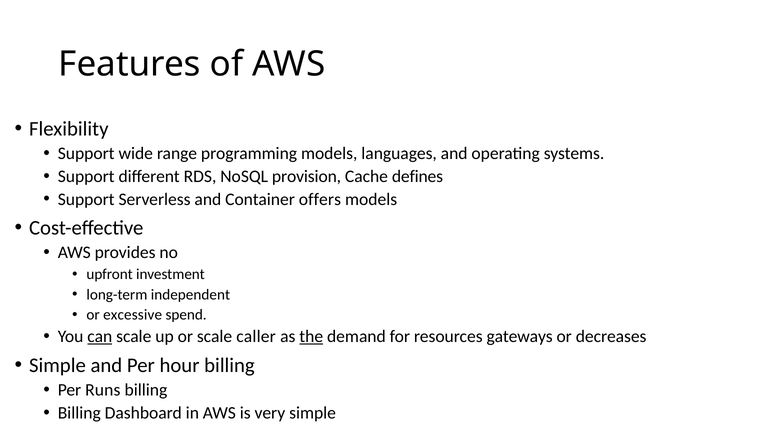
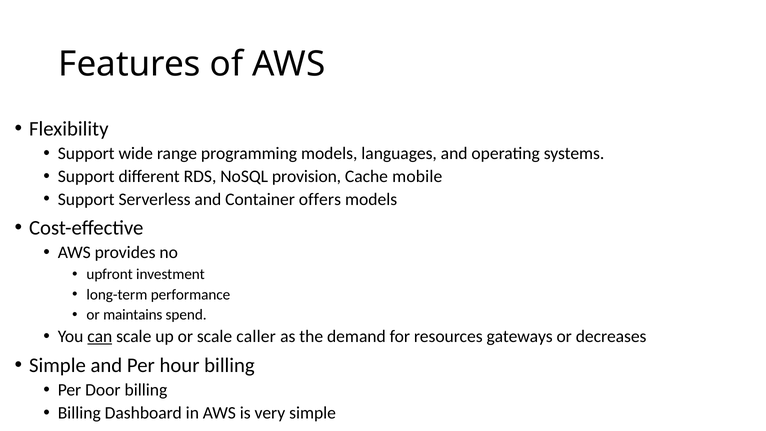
defines: defines -> mobile
independent: independent -> performance
excessive: excessive -> maintains
the underline: present -> none
Runs: Runs -> Door
